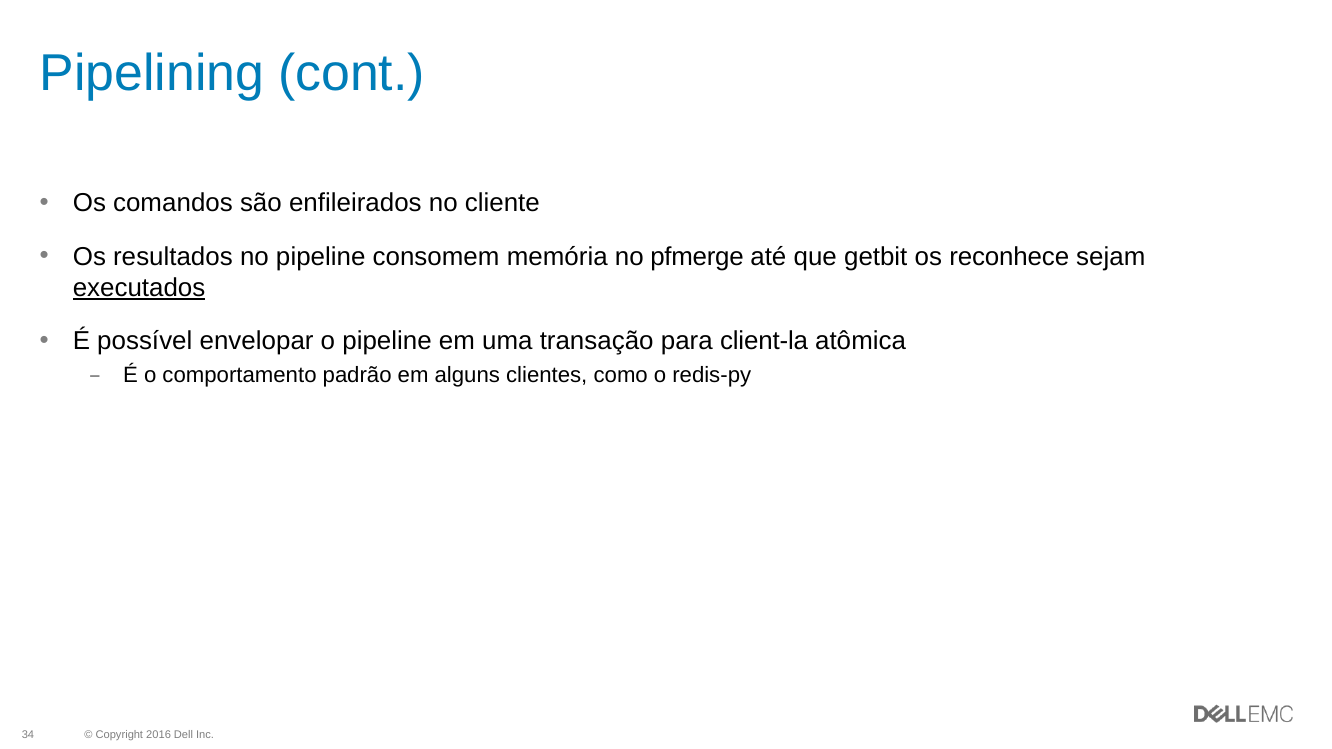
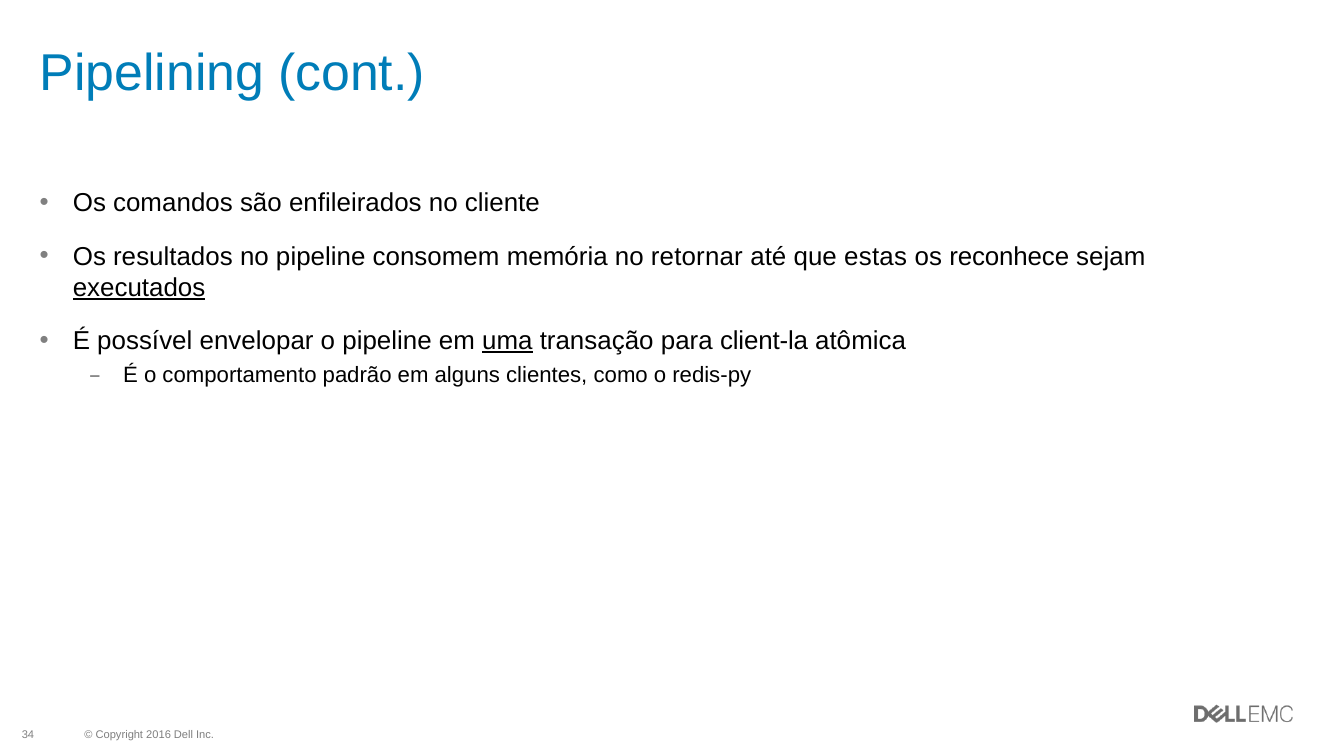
pfmerge: pfmerge -> retornar
getbit: getbit -> estas
uma underline: none -> present
